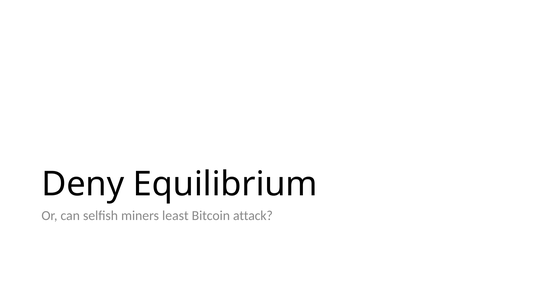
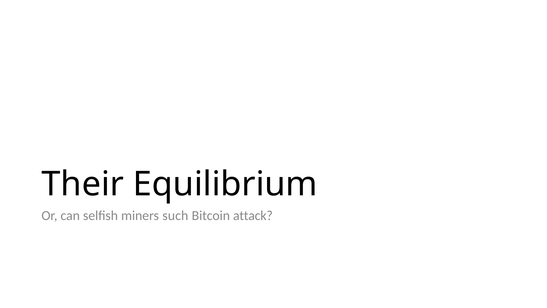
Deny: Deny -> Their
least: least -> such
